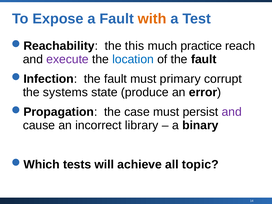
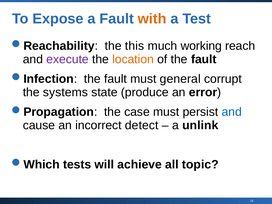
practice: practice -> working
location colour: blue -> orange
primary: primary -> general
and at (232, 112) colour: purple -> blue
library: library -> detect
binary: binary -> unlink
